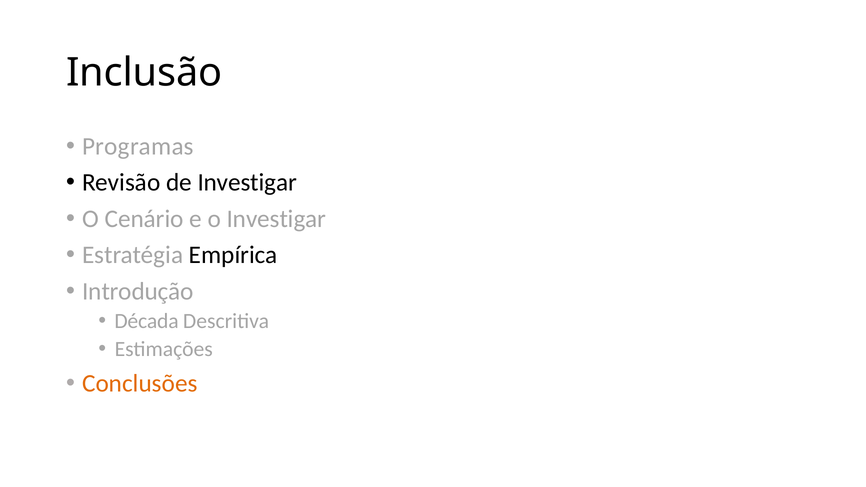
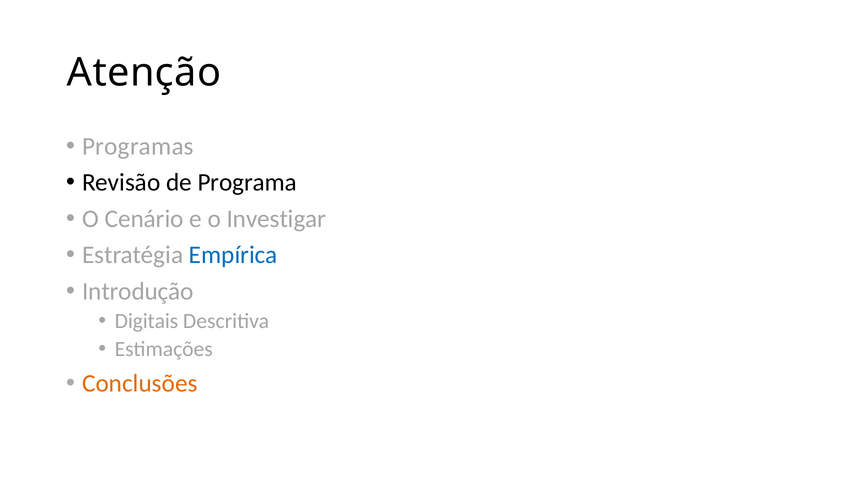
Inclusão: Inclusão -> Atenção
de Investigar: Investigar -> Programa
Empírica colour: black -> blue
Década: Década -> Digitais
